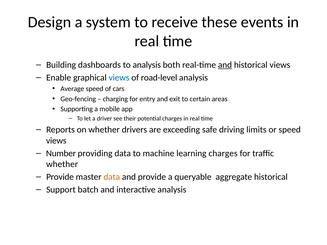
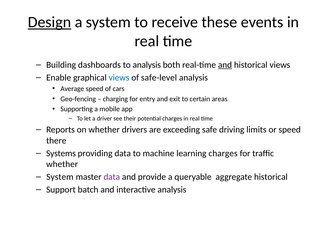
Design underline: none -> present
road-level: road-level -> safe-level
views at (56, 141): views -> there
Number: Number -> Systems
Provide at (60, 177): Provide -> System
data at (112, 177) colour: orange -> purple
